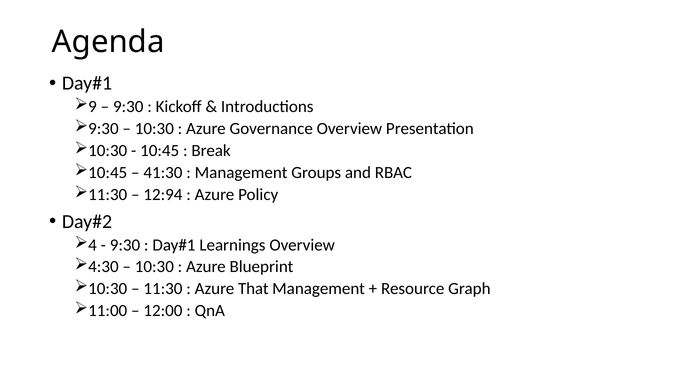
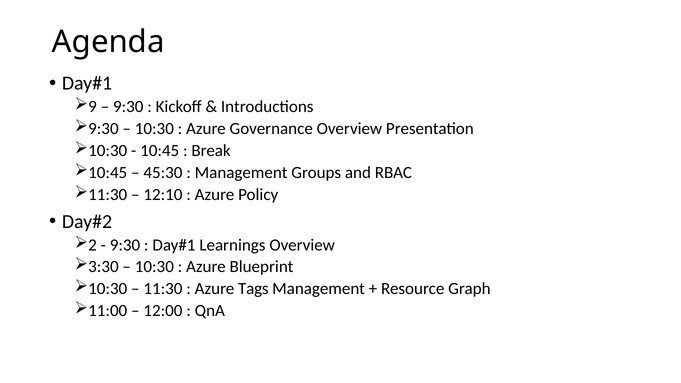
41:30: 41:30 -> 45:30
12:94: 12:94 -> 12:10
4: 4 -> 2
4:30: 4:30 -> 3:30
That: That -> Tags
